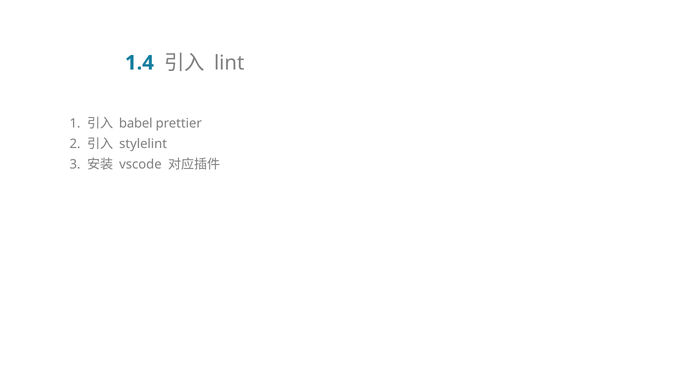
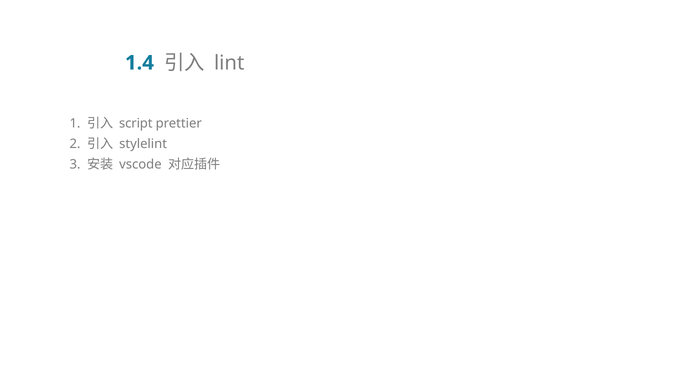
babel: babel -> script
